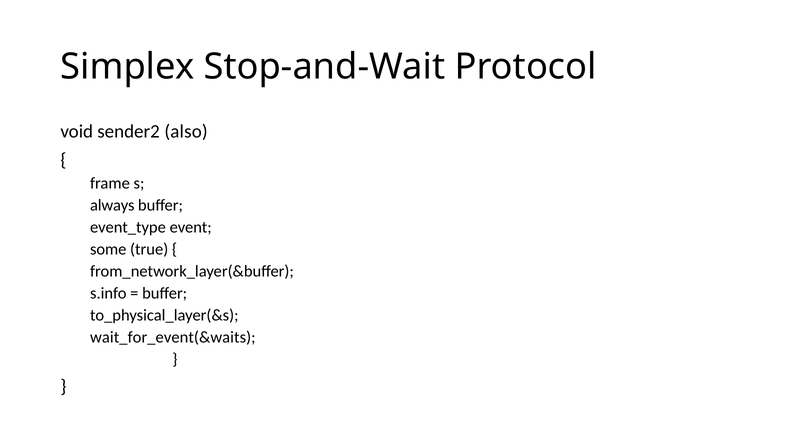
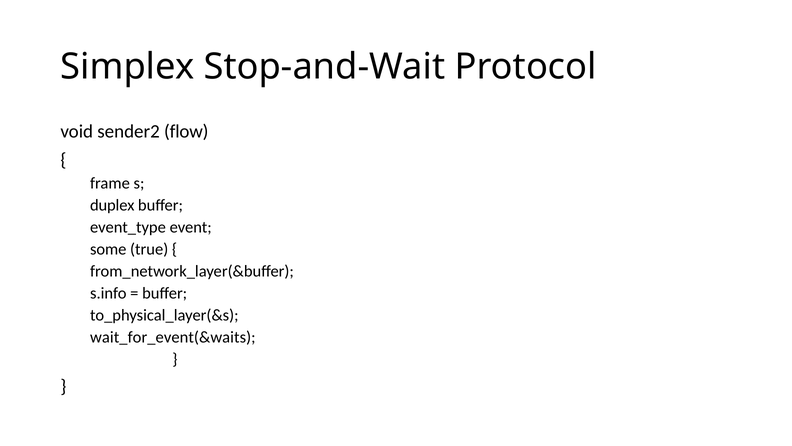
also: also -> flow
always: always -> duplex
